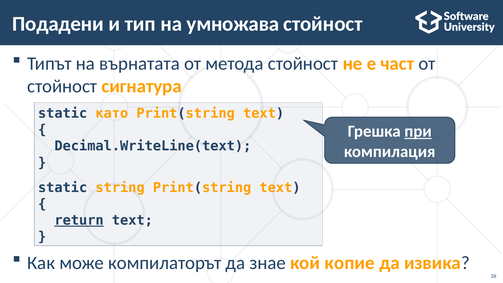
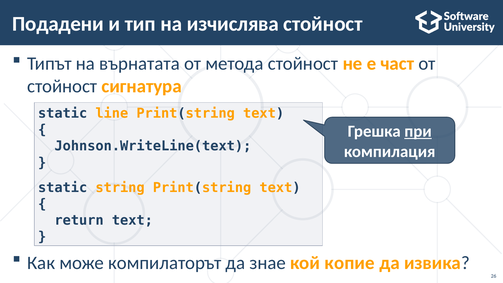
умножава: умножава -> изчислява
като: като -> line
Decimal.WriteLine(text: Decimal.WriteLine(text -> Johnson.WriteLine(text
return underline: present -> none
